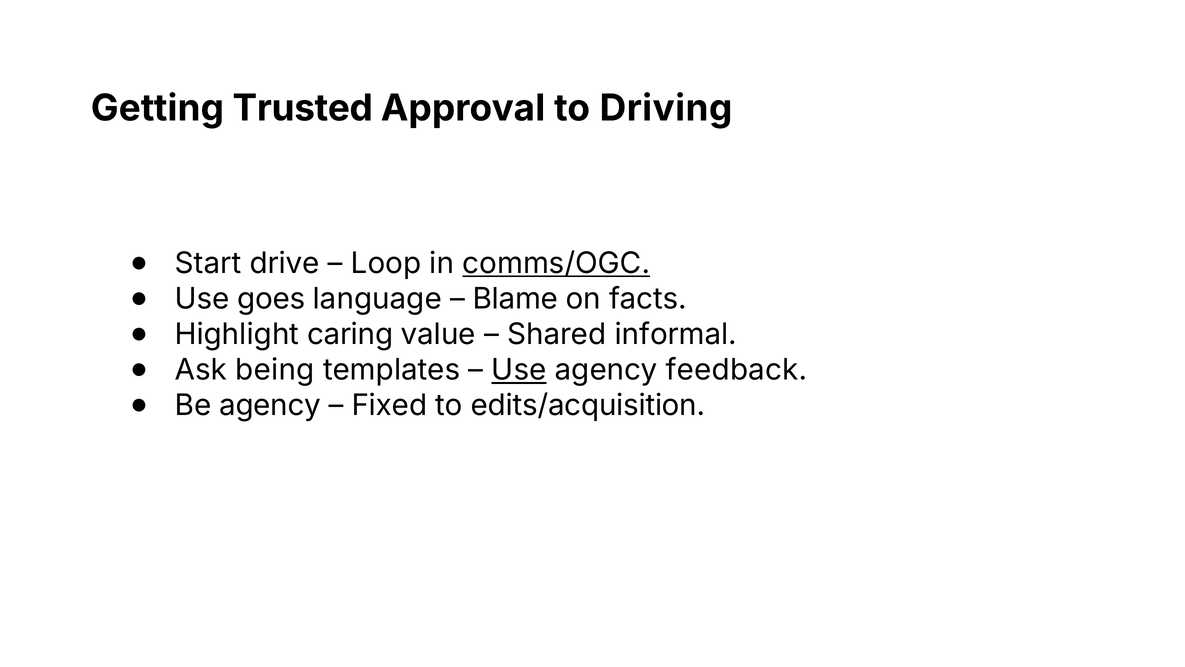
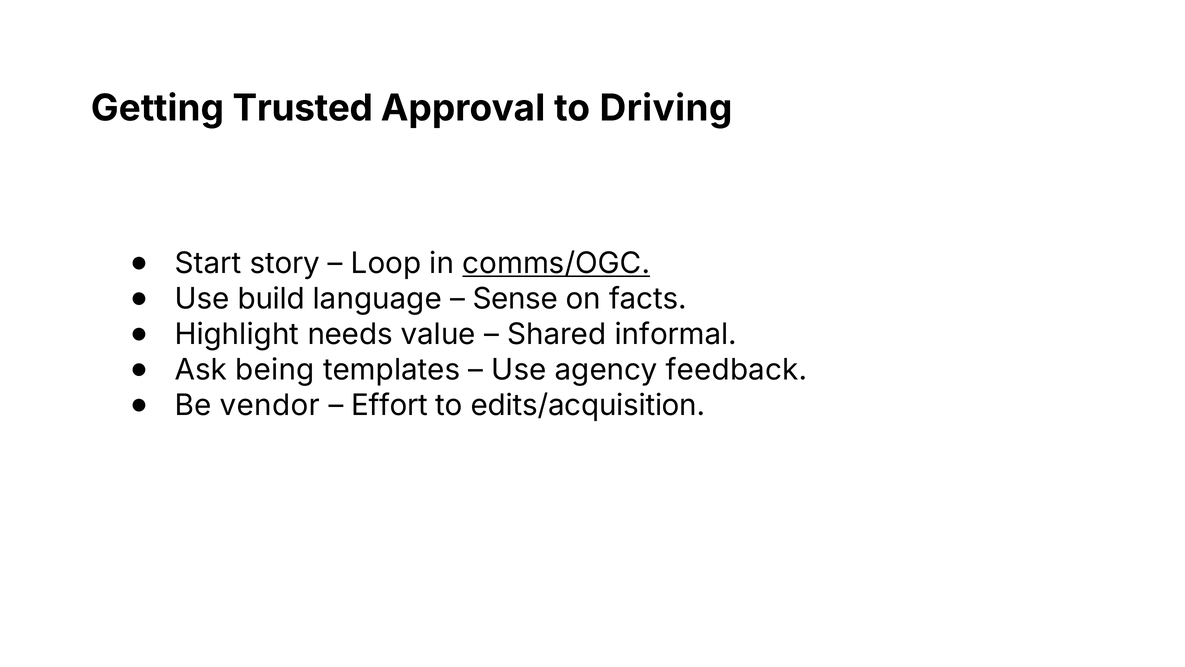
drive: drive -> story
goes: goes -> build
Blame: Blame -> Sense
caring: caring -> needs
Use at (519, 370) underline: present -> none
Be agency: agency -> vendor
Fixed: Fixed -> Effort
